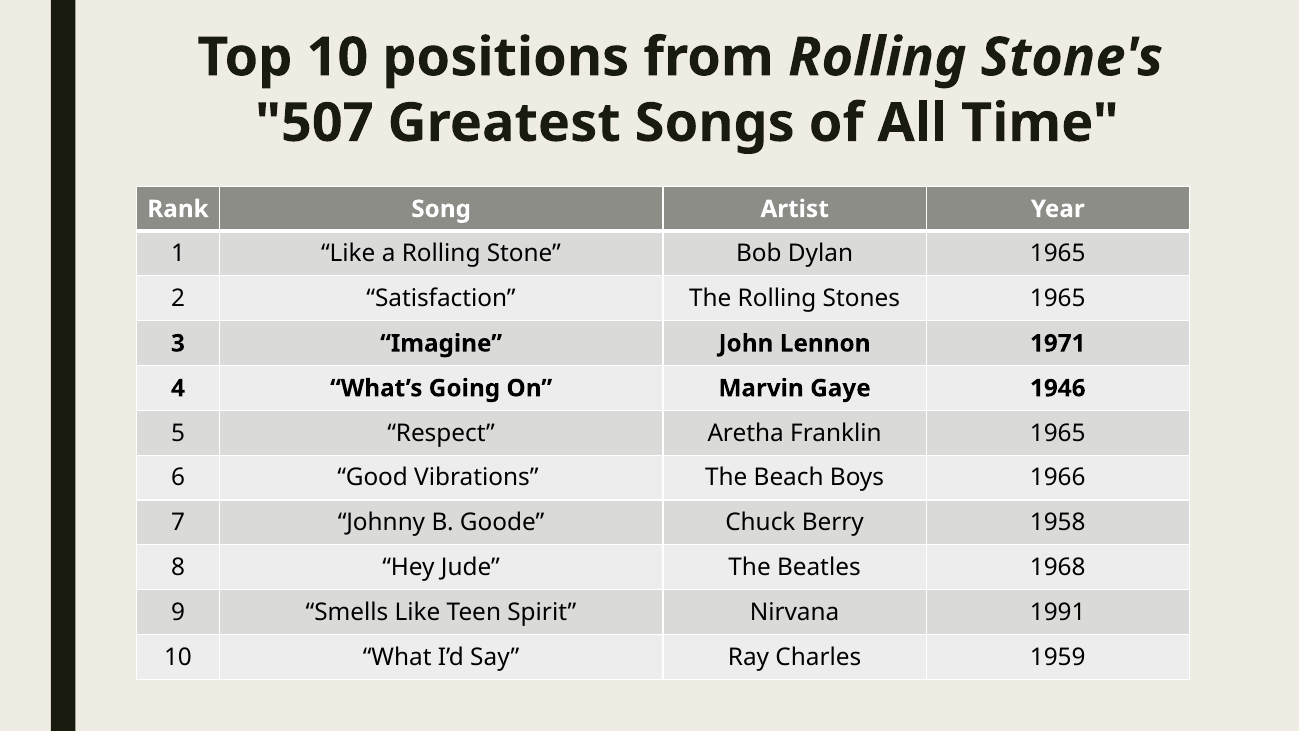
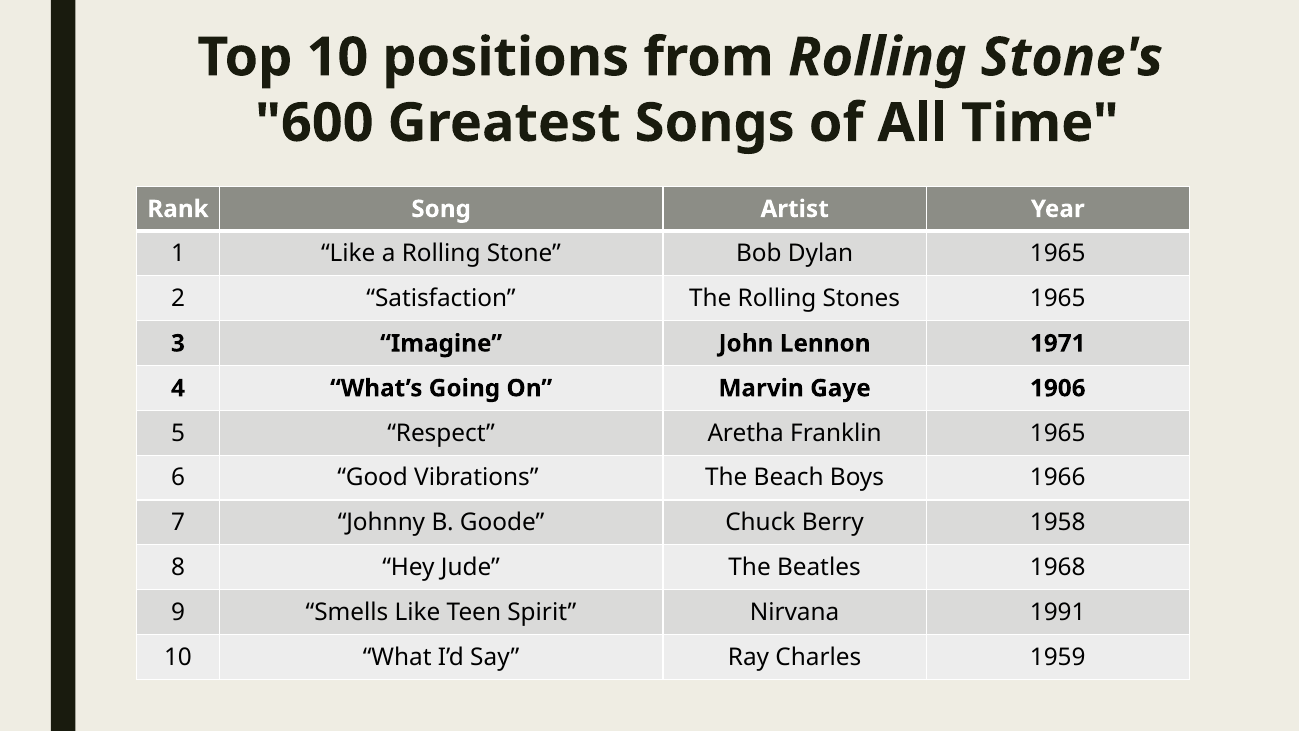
507: 507 -> 600
1946: 1946 -> 1906
